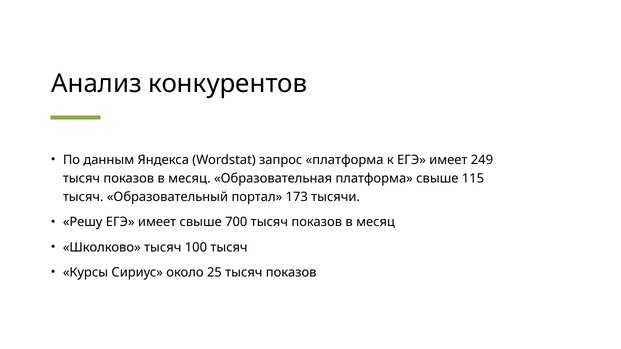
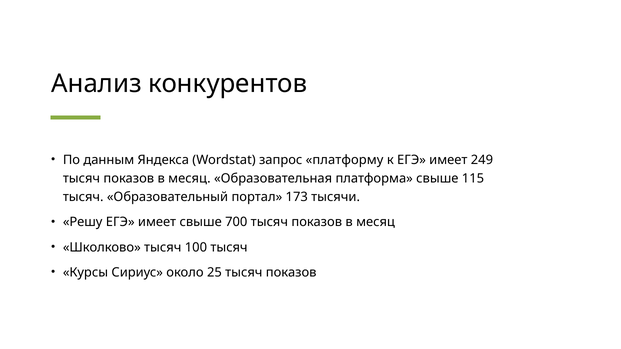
запрос платформа: платформа -> платформу
